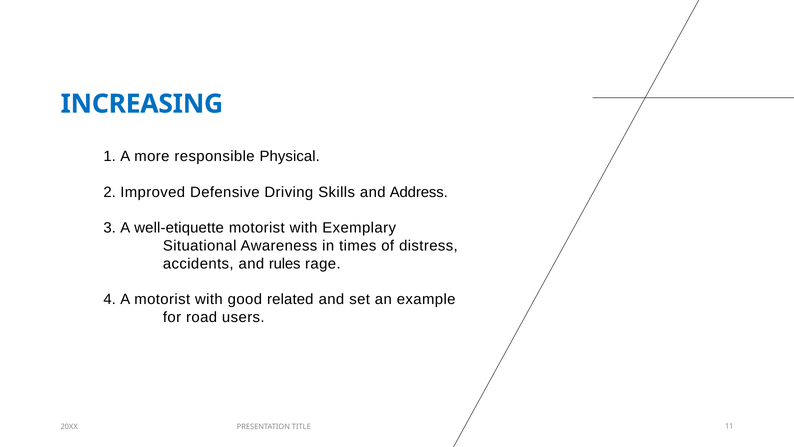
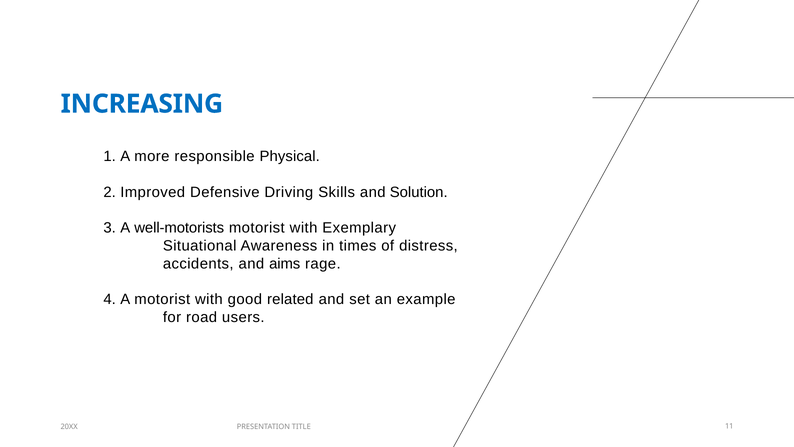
Address: Address -> Solution
well-etiquette: well-etiquette -> well-motorists
rules: rules -> aims
